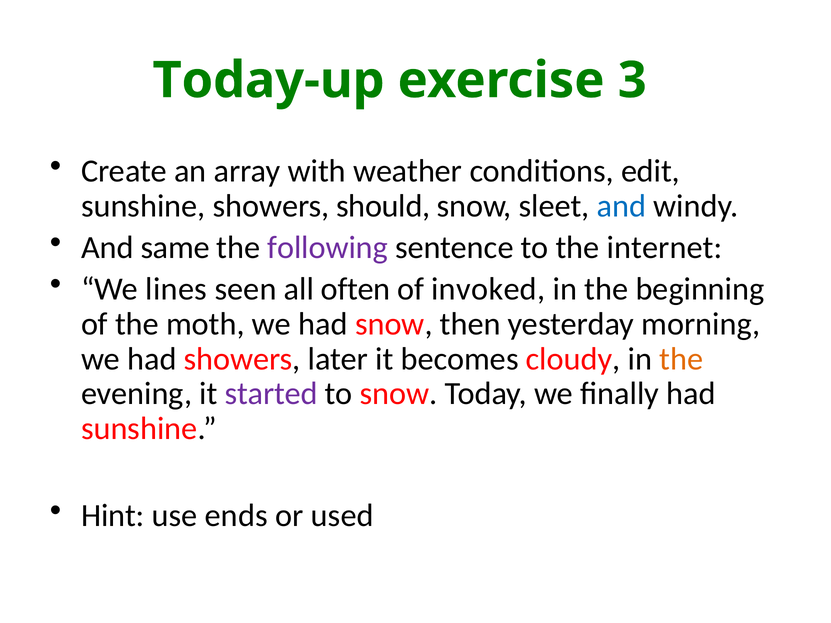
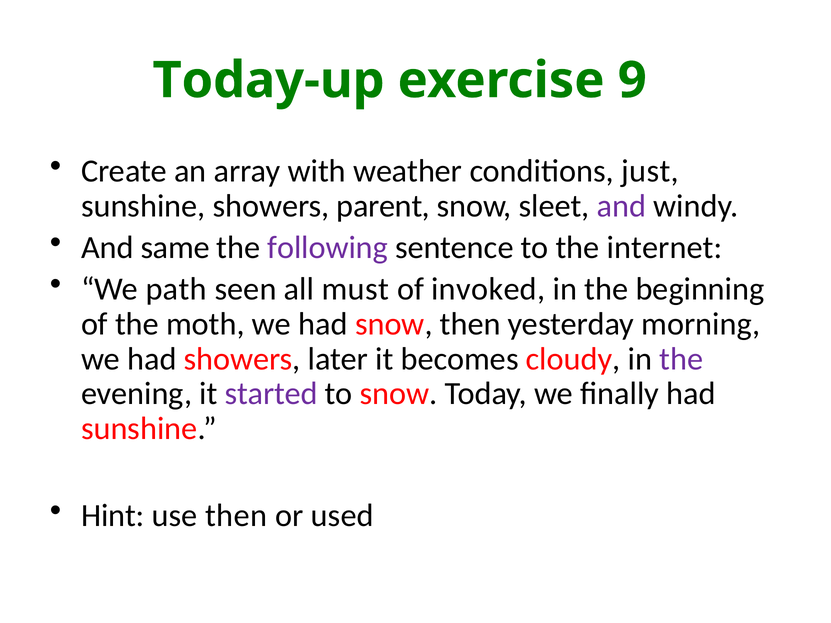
3: 3 -> 9
edit: edit -> just
should: should -> parent
and at (621, 206) colour: blue -> purple
lines: lines -> path
often: often -> must
the at (681, 359) colour: orange -> purple
use ends: ends -> then
